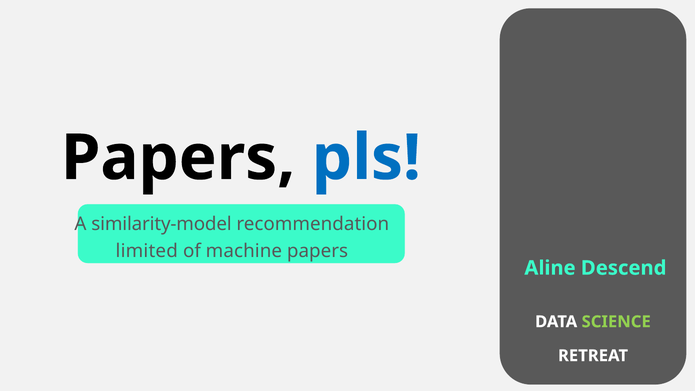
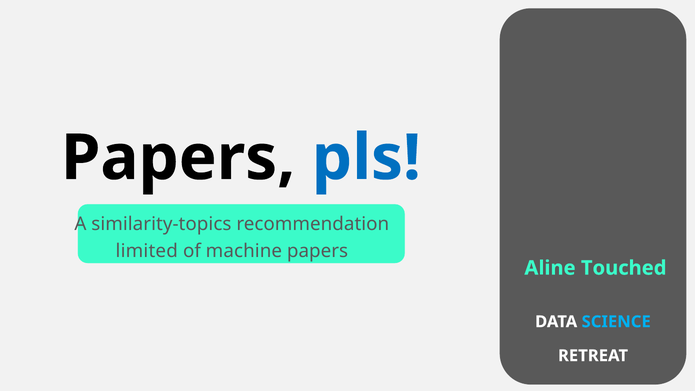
similarity-model: similarity-model -> similarity-topics
Descend: Descend -> Touched
SCIENCE colour: light green -> light blue
